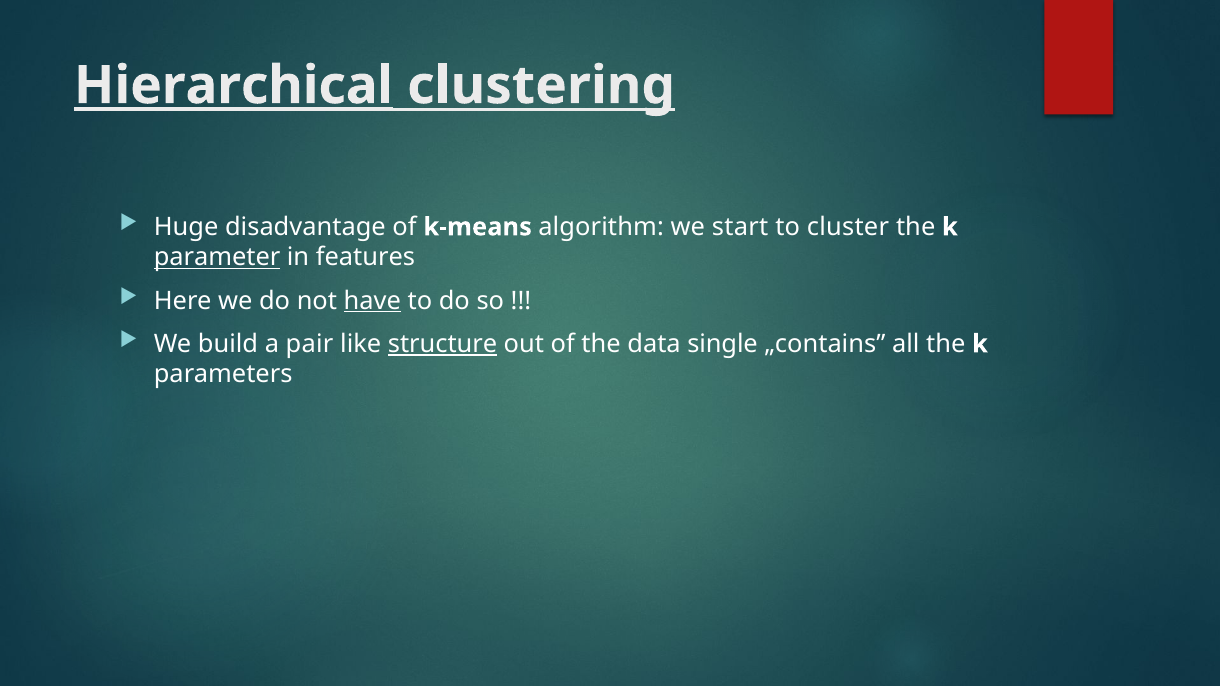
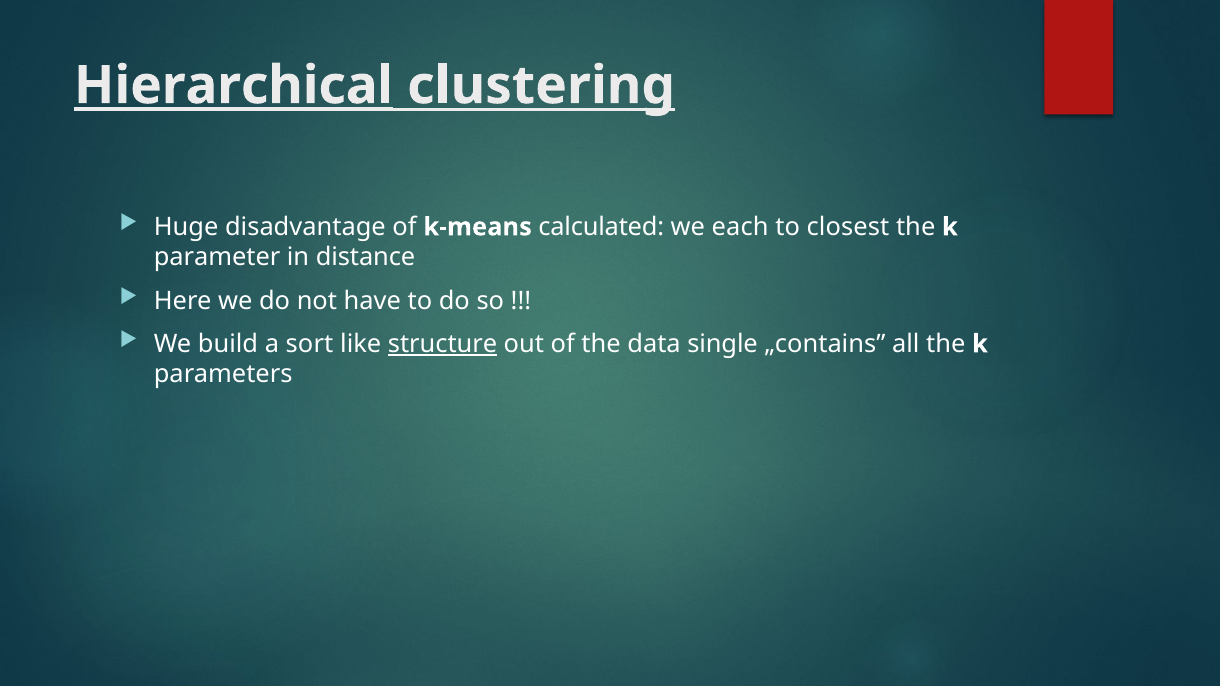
algorithm: algorithm -> calculated
start: start -> each
cluster: cluster -> closest
parameter underline: present -> none
features: features -> distance
have underline: present -> none
pair: pair -> sort
